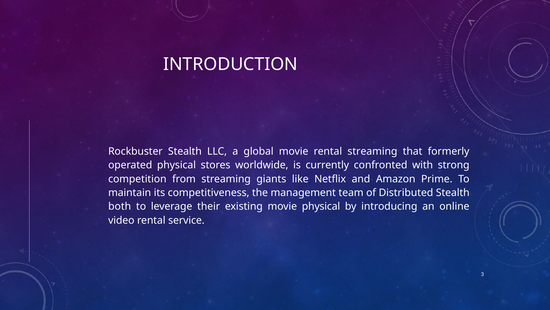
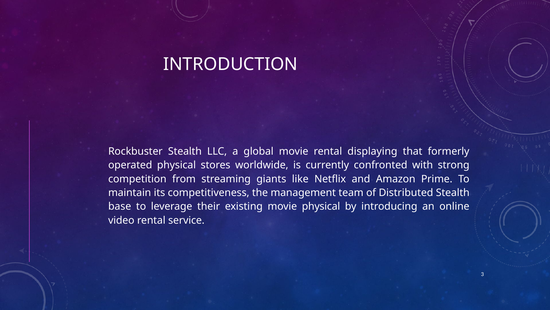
rental streaming: streaming -> displaying
both: both -> base
